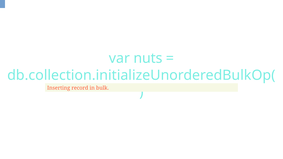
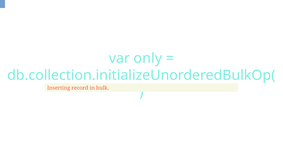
nuts: nuts -> only
